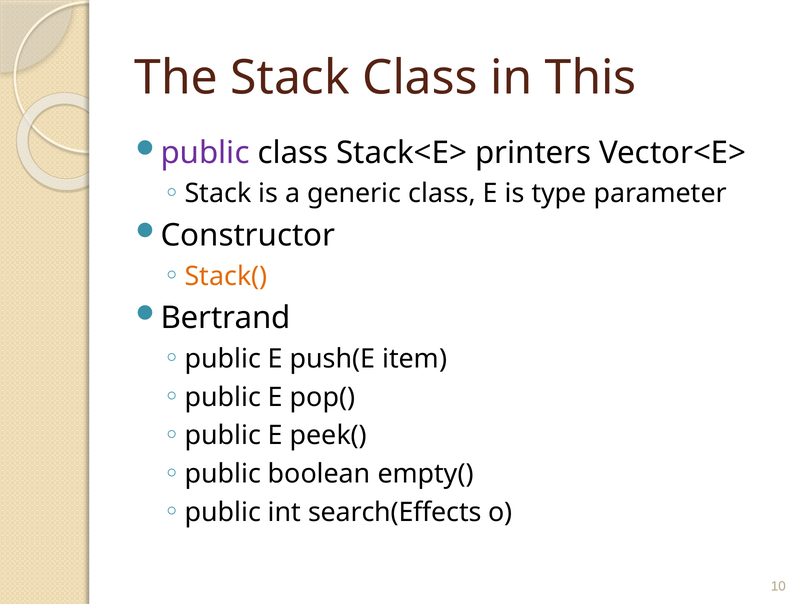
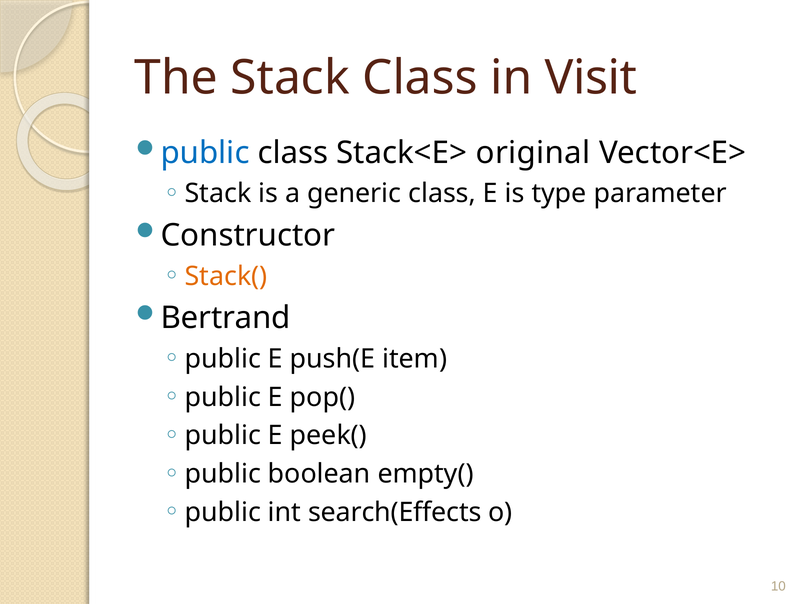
This: This -> Visit
public at (205, 153) colour: purple -> blue
printers: printers -> original
